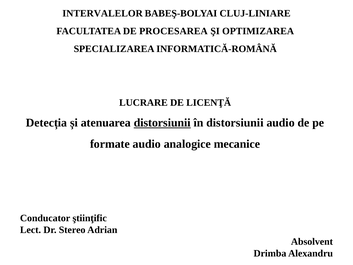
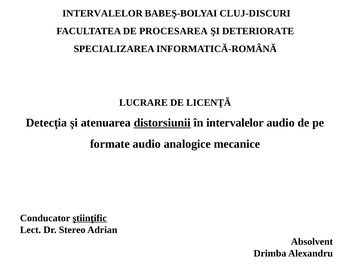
CLUJ-LINIARE: CLUJ-LINIARE -> CLUJ-DISCURI
OPTIMIZAREA: OPTIMIZAREA -> DETERIORATE
în distorsiunii: distorsiunii -> intervalelor
ştiinţific underline: none -> present
